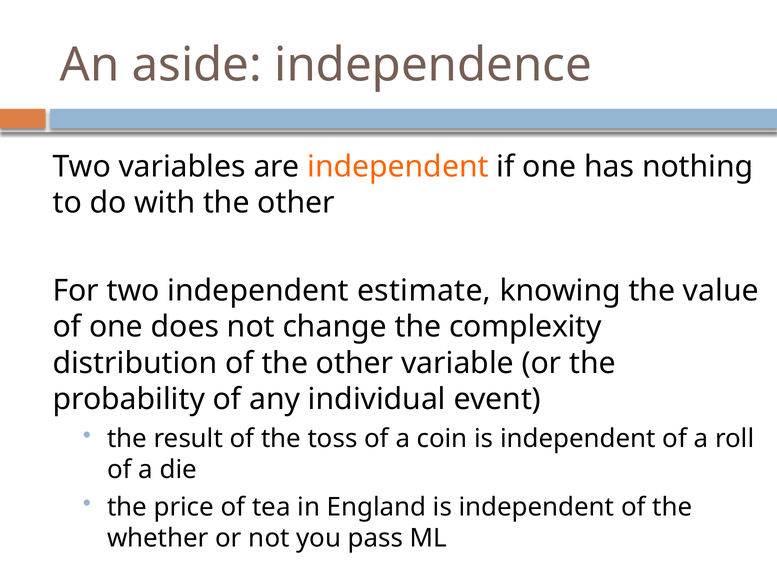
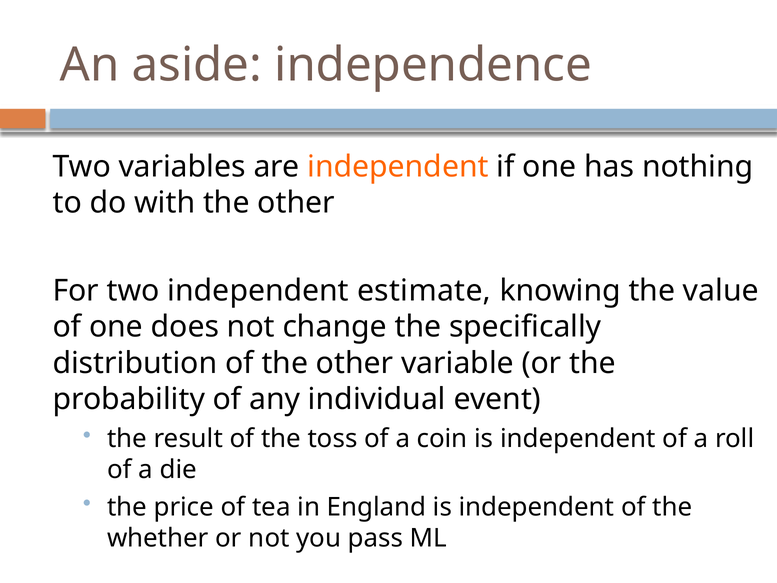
complexity: complexity -> specifically
